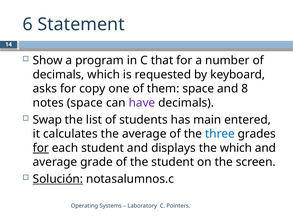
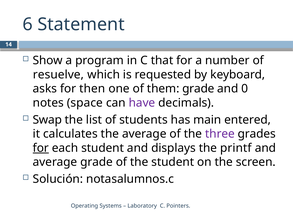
decimals at (59, 75): decimals -> resuelve
copy: copy -> then
them space: space -> grade
8: 8 -> 0
three colour: blue -> purple
the which: which -> printf
Solución underline: present -> none
